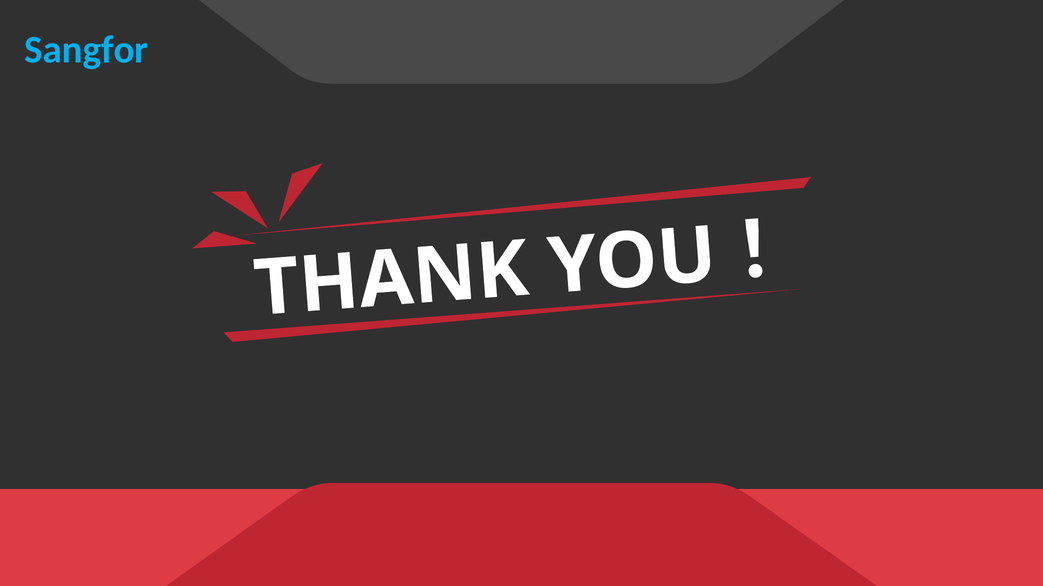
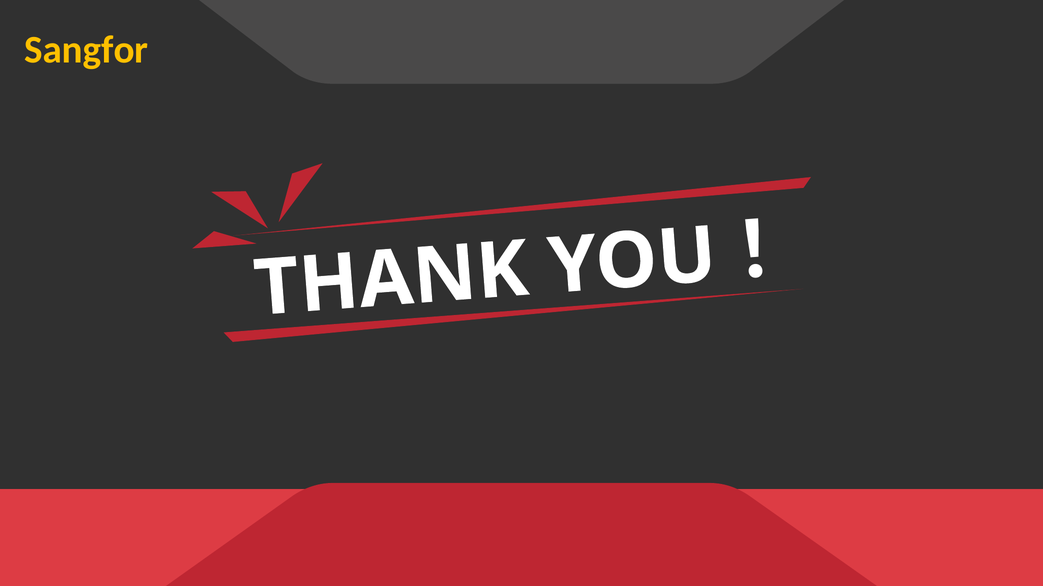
Sangfor colour: light blue -> yellow
